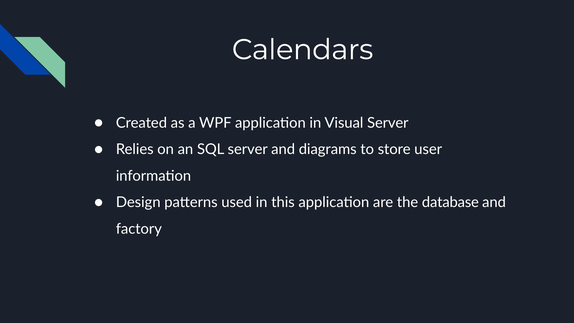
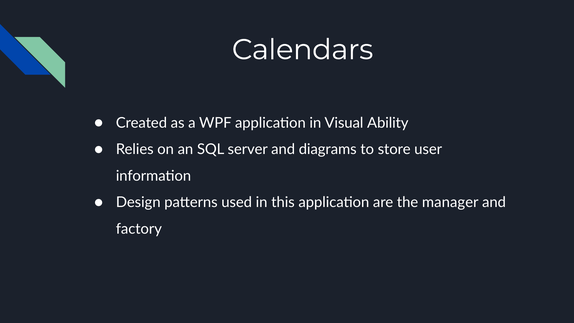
Visual Server: Server -> Ability
database: database -> manager
